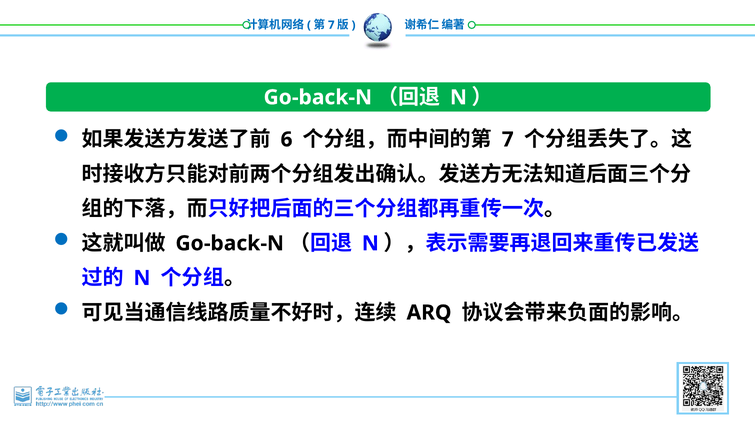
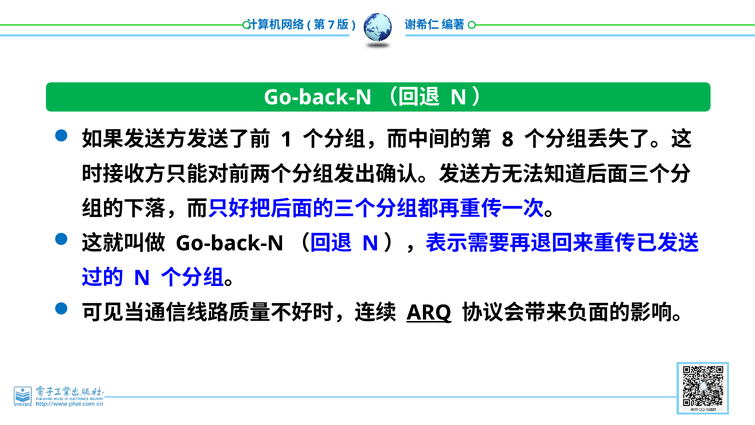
6: 6 -> 1
7 at (508, 139): 7 -> 8
ARQ underline: none -> present
